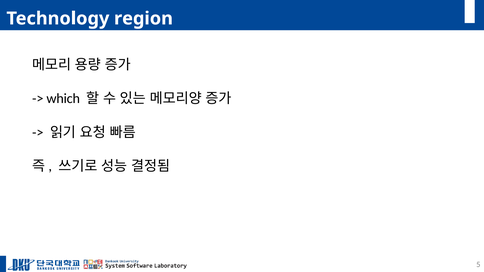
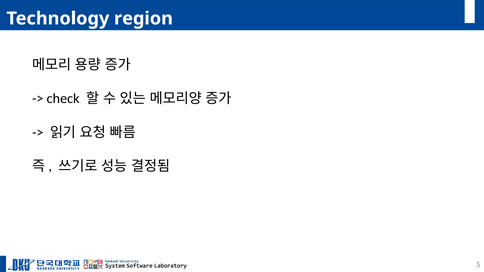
which: which -> check
